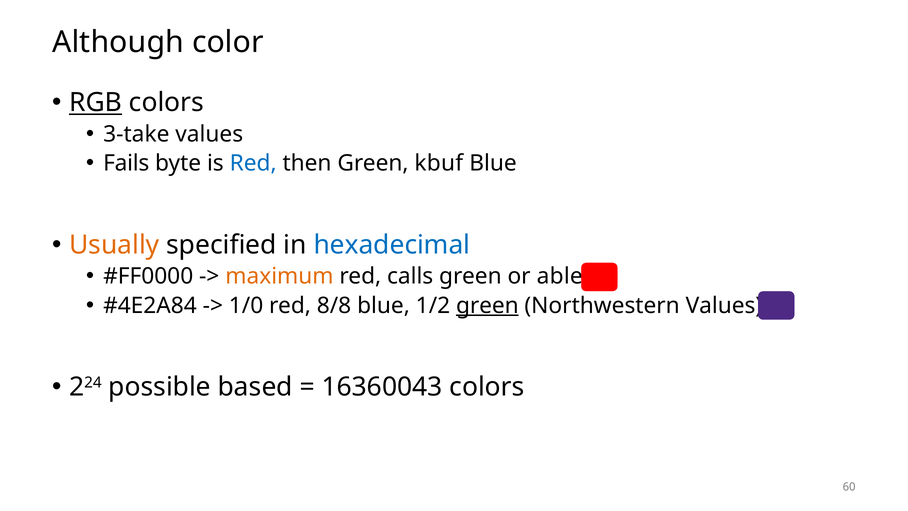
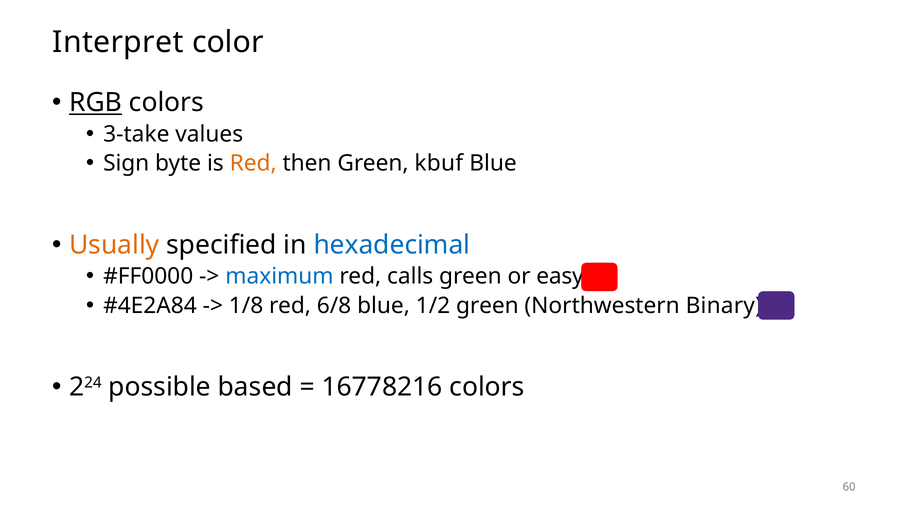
Although: Although -> Interpret
Fails: Fails -> Sign
Red at (253, 163) colour: blue -> orange
maximum colour: orange -> blue
able: able -> easy
1/0: 1/0 -> 1/8
8/8: 8/8 -> 6/8
green at (487, 305) underline: present -> none
Northwestern Values: Values -> Binary
16360043: 16360043 -> 16778216
